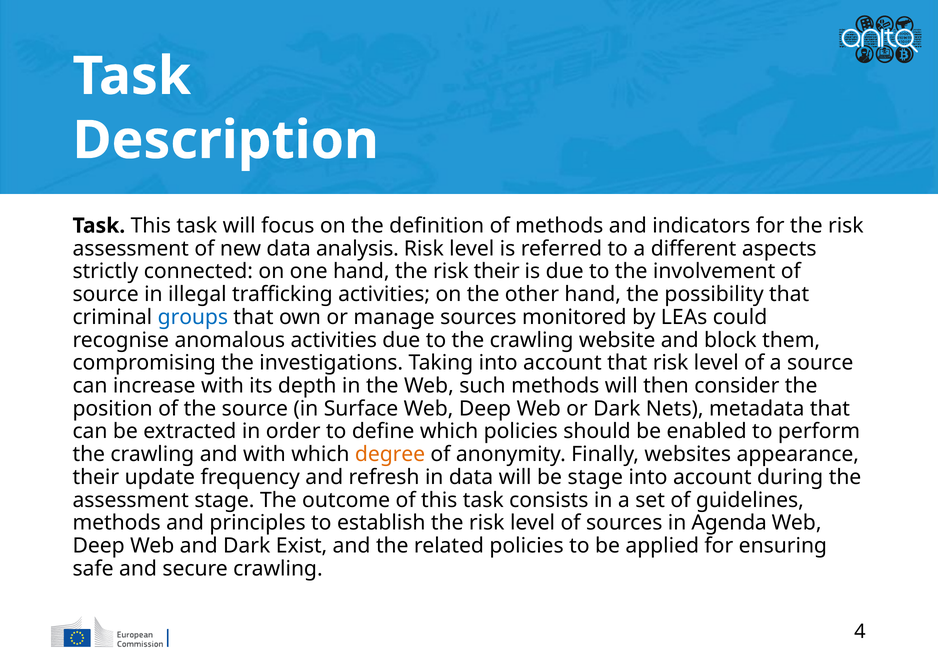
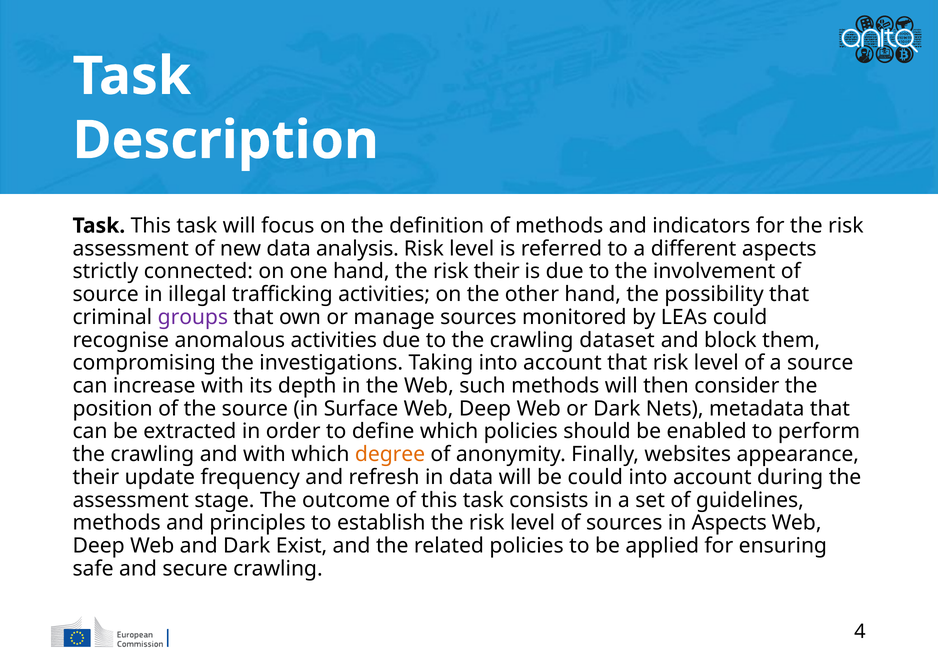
groups colour: blue -> purple
website: website -> dataset
be stage: stage -> could
in Agenda: Agenda -> Aspects
